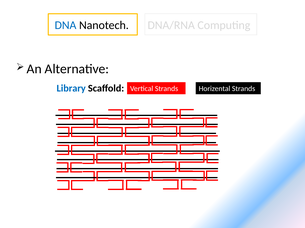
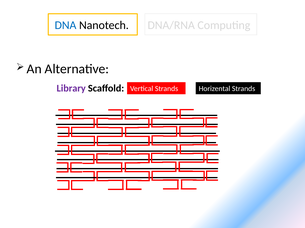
Library colour: blue -> purple
